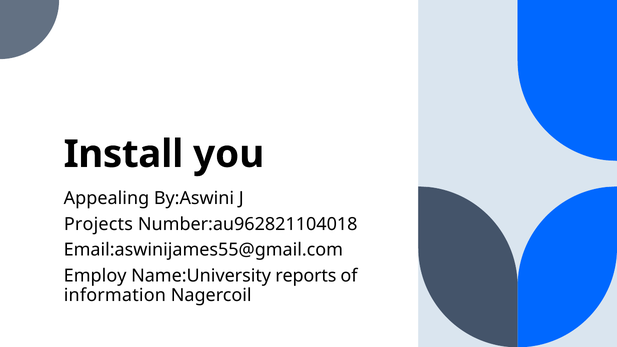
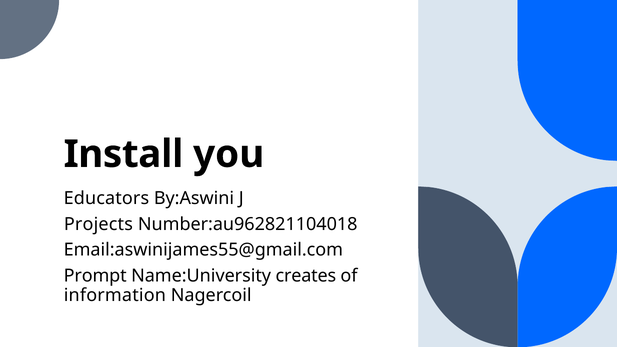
Appealing: Appealing -> Educators
Employ: Employ -> Prompt
reports: reports -> creates
